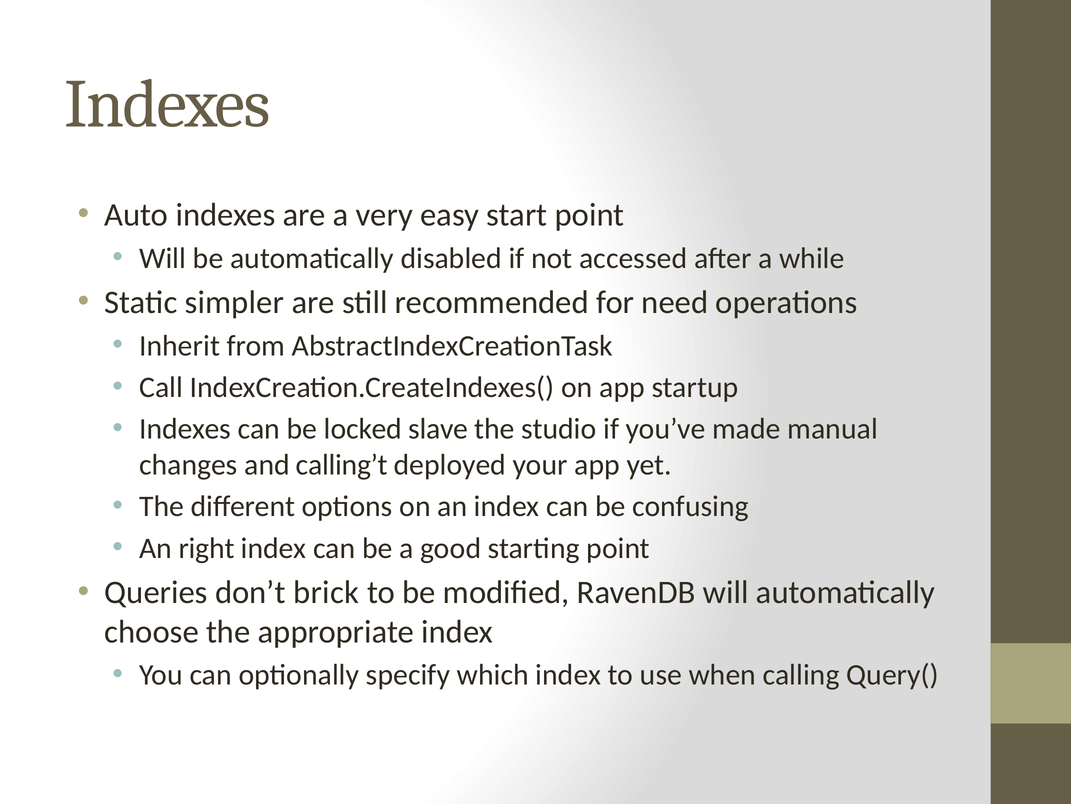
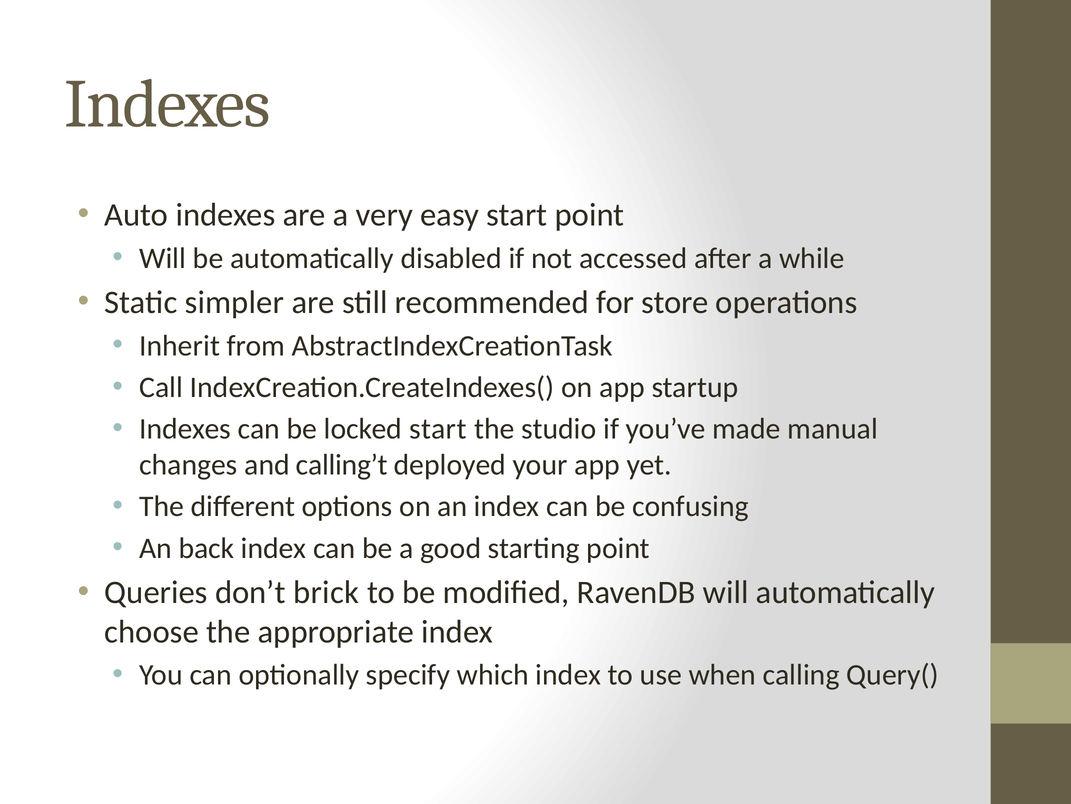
need: need -> store
locked slave: slave -> start
right: right -> back
